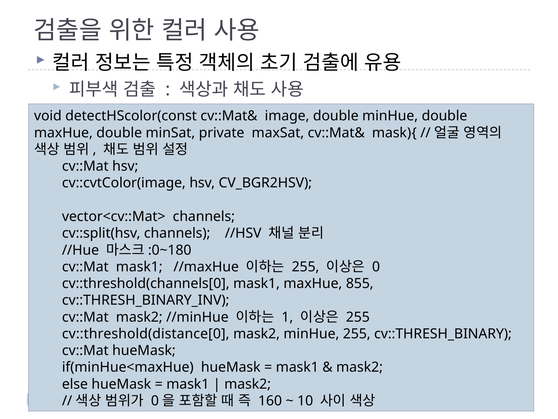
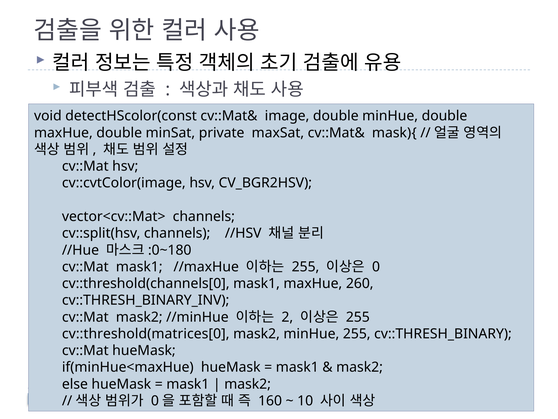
855: 855 -> 260
1: 1 -> 2
cv::threshold(distance[0: cv::threshold(distance[0 -> cv::threshold(matrices[0
